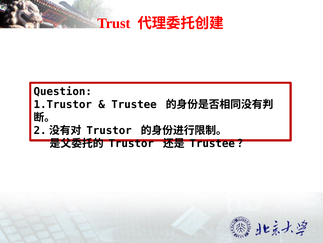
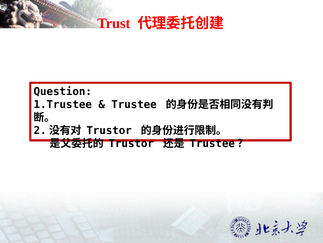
1.Trustor: 1.Trustor -> 1.Trustee
